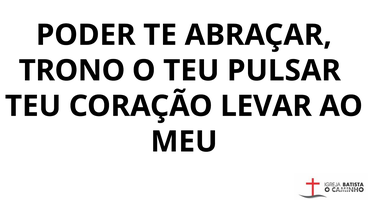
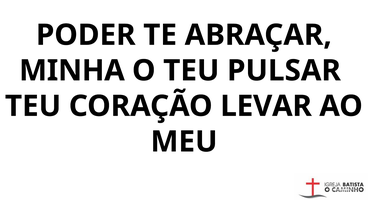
TRONO: TRONO -> MINHA
